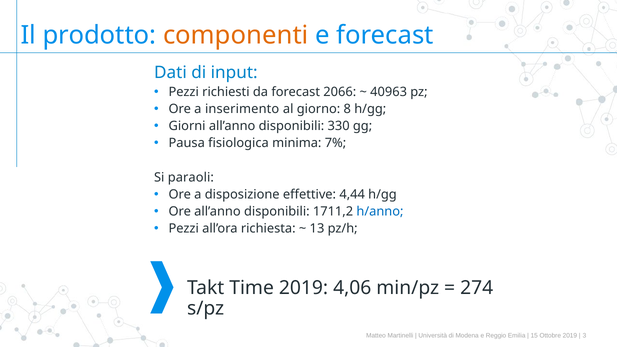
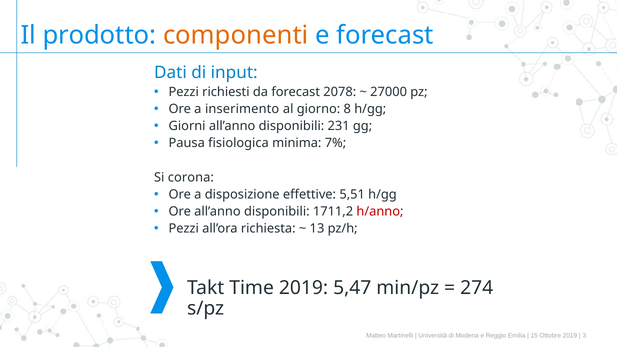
2066: 2066 -> 2078
40963: 40963 -> 27000
330: 330 -> 231
paraoli: paraoli -> corona
4,44: 4,44 -> 5,51
h/anno colour: blue -> red
4,06: 4,06 -> 5,47
